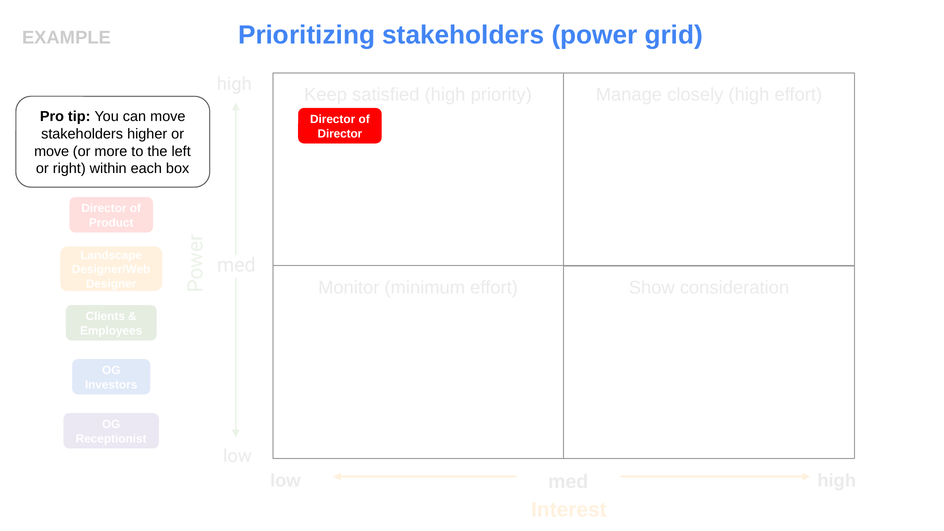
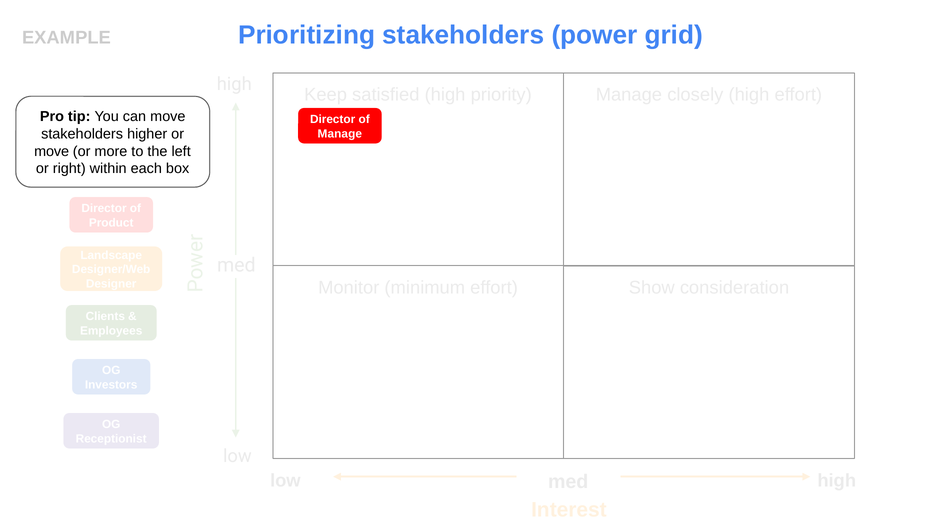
Director at (340, 134): Director -> Manage
